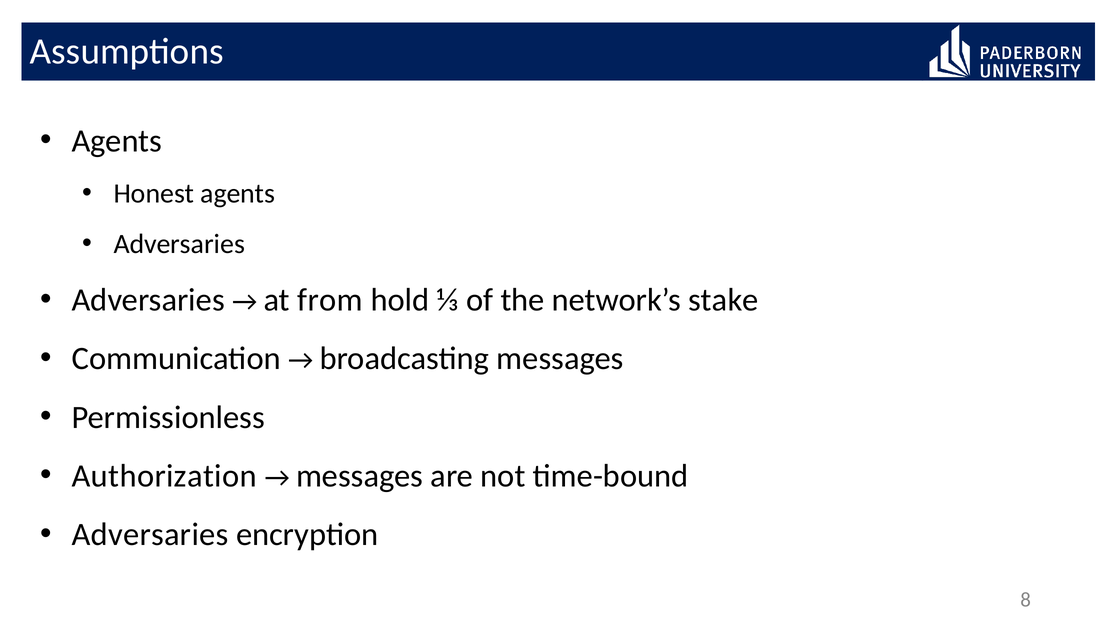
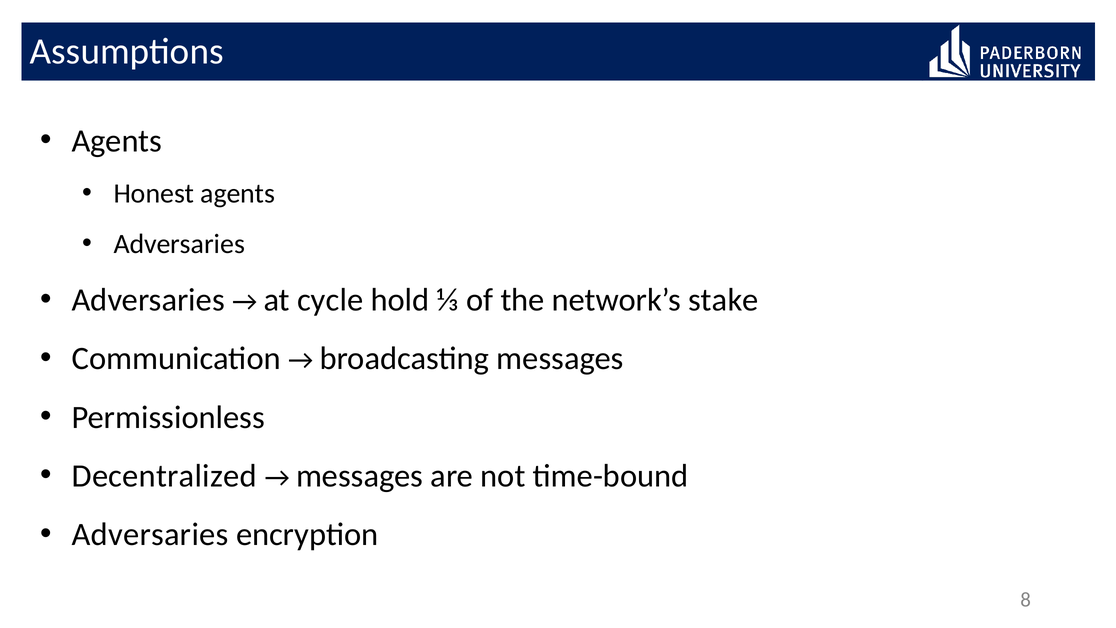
from: from -> cycle
Authorization: Authorization -> Decentralized
